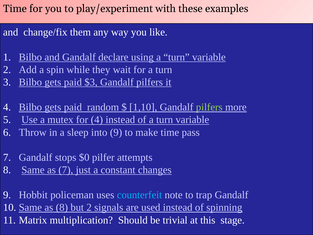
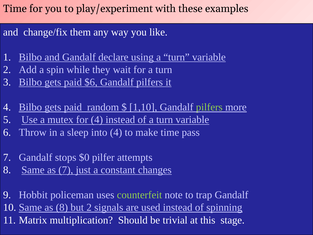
$3: $3 -> $6
into 9: 9 -> 4
counterfeit colour: light blue -> light green
